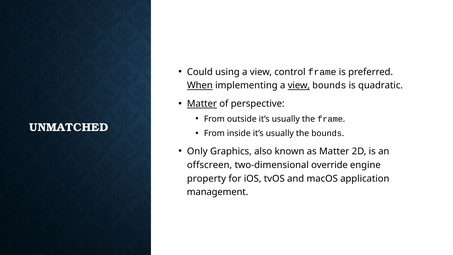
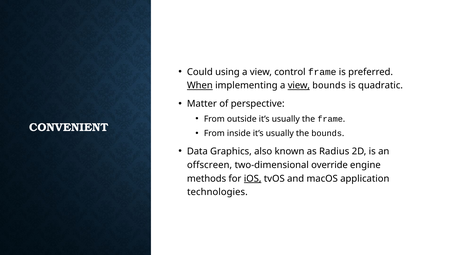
Matter at (202, 104) underline: present -> none
UNMATCHED: UNMATCHED -> CONVENIENT
Only: Only -> Data
as Matter: Matter -> Radius
property: property -> methods
iOS underline: none -> present
management: management -> technologies
